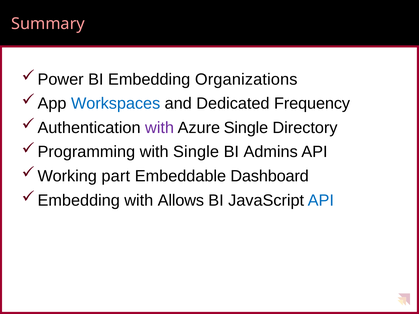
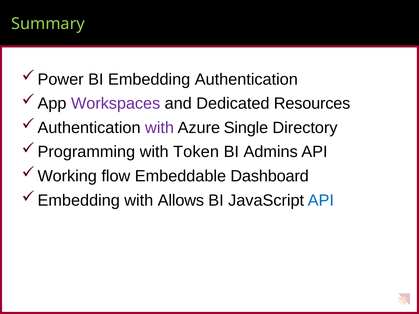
Summary colour: pink -> light green
Organizations: Organizations -> Authentication
Workspaces colour: blue -> purple
Frequency: Frequency -> Resources
with Single: Single -> Token
part: part -> flow
